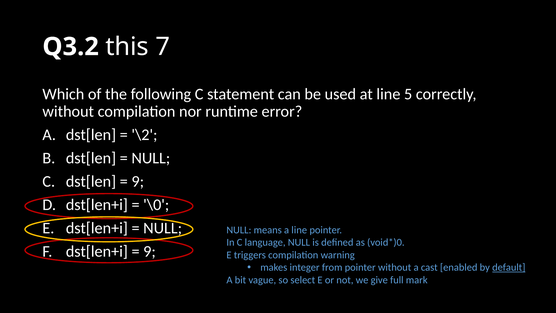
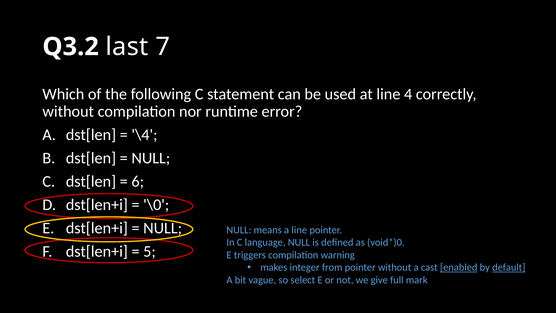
this: this -> last
5: 5 -> 4
\2: \2 -> \4
9 at (138, 181): 9 -> 6
9 at (149, 251): 9 -> 5
enabled underline: none -> present
